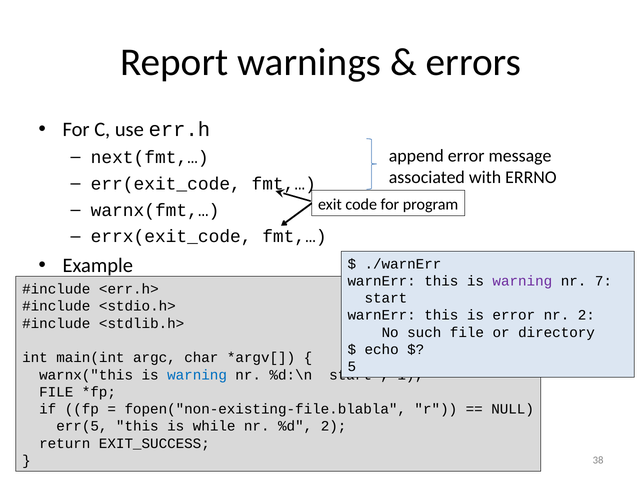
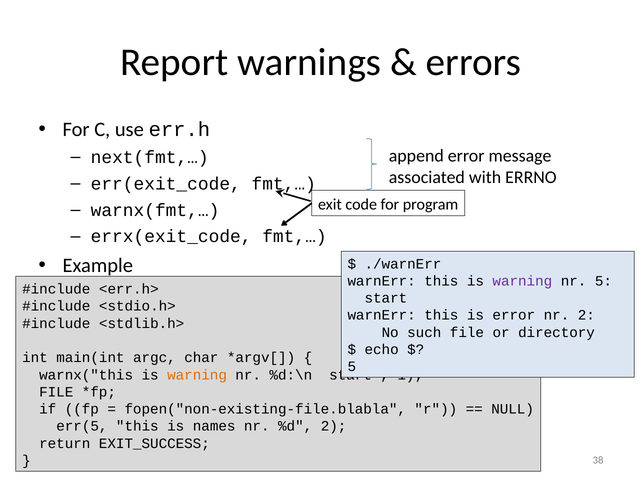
nr 7: 7 -> 5
warning at (197, 374) colour: blue -> orange
while: while -> names
